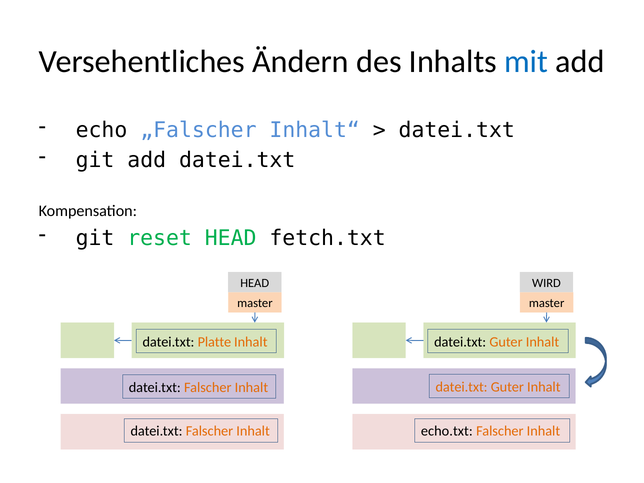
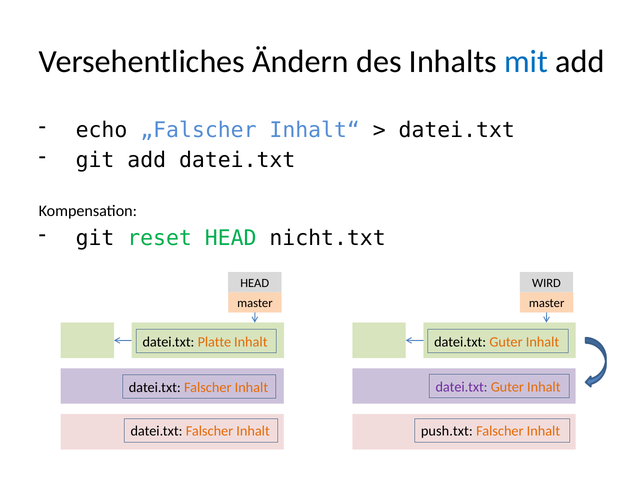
fetch.txt: fetch.txt -> nicht.txt
datei.txt at (462, 387) colour: orange -> purple
echo.txt: echo.txt -> push.txt
